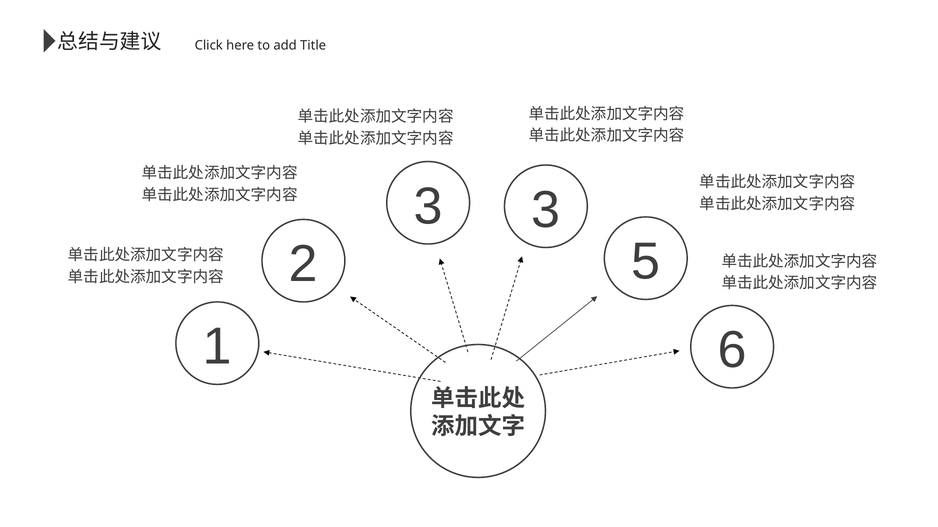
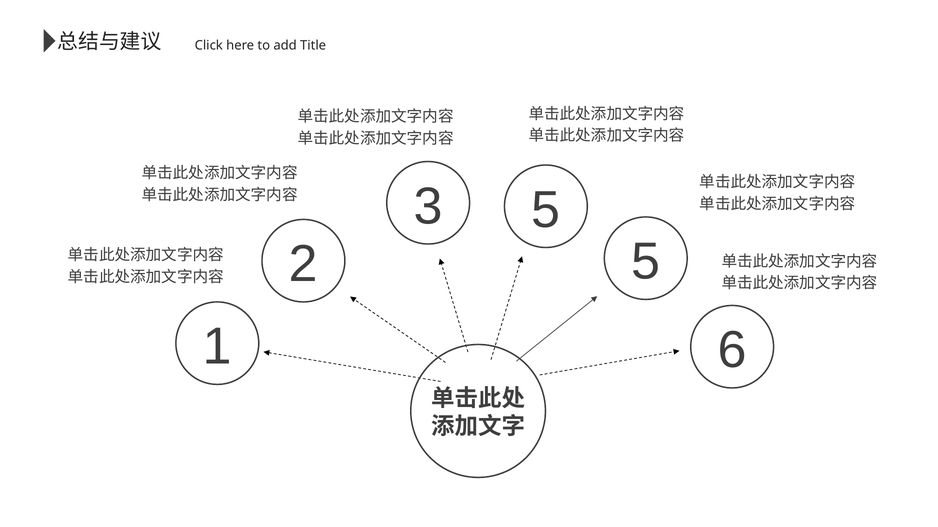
3 3: 3 -> 5
